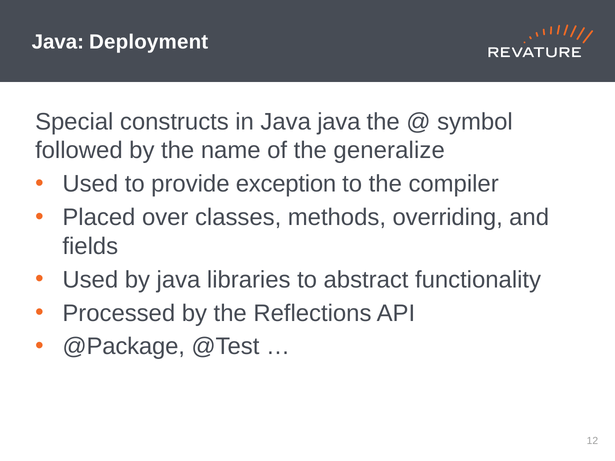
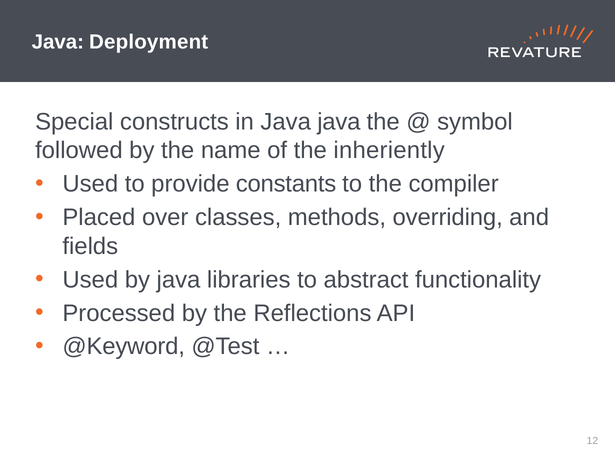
generalize: generalize -> inheriently
exception: exception -> constants
@Package: @Package -> @Keyword
